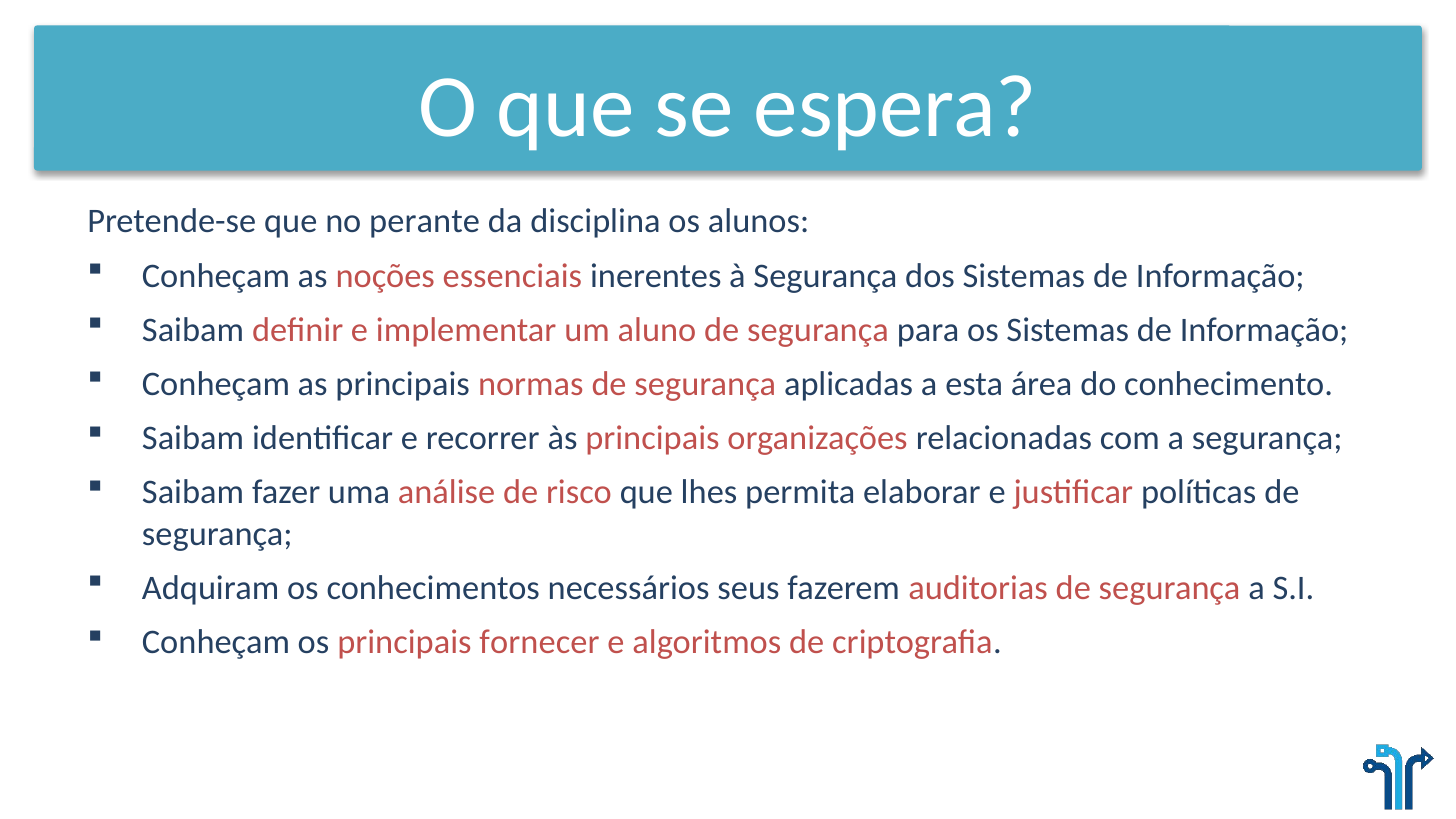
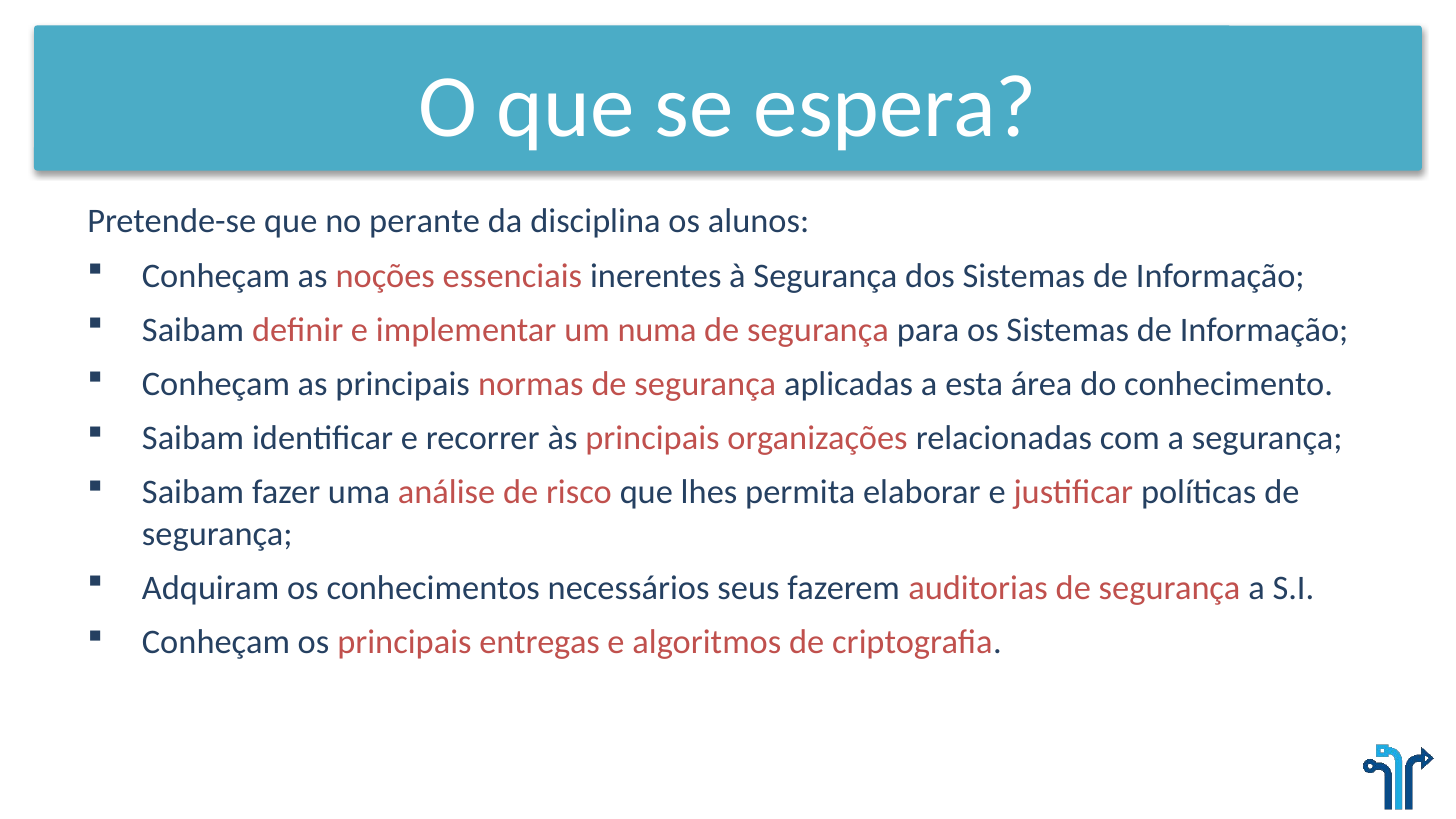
aluno: aluno -> numa
fornecer: fornecer -> entregas
